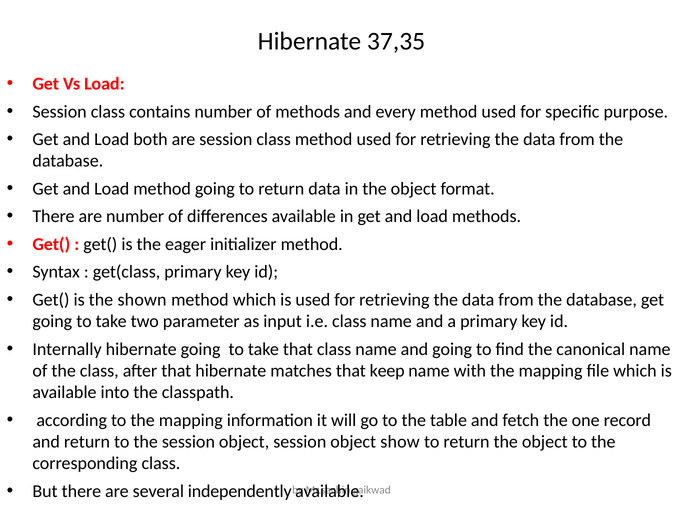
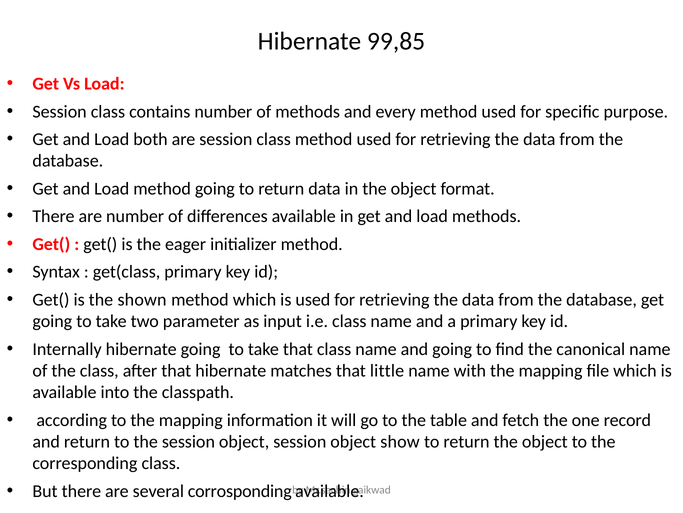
37,35: 37,35 -> 99,85
keep: keep -> little
independently: independently -> corrosponding
